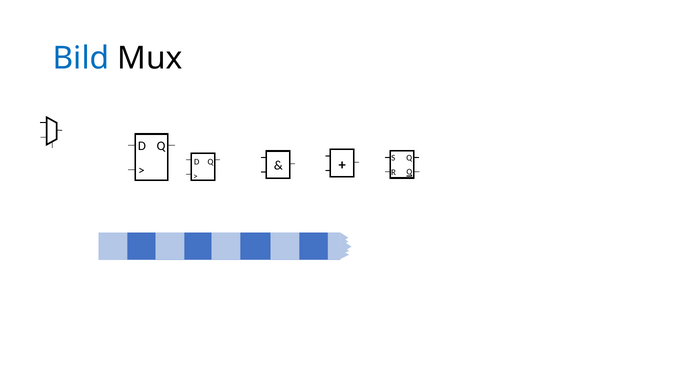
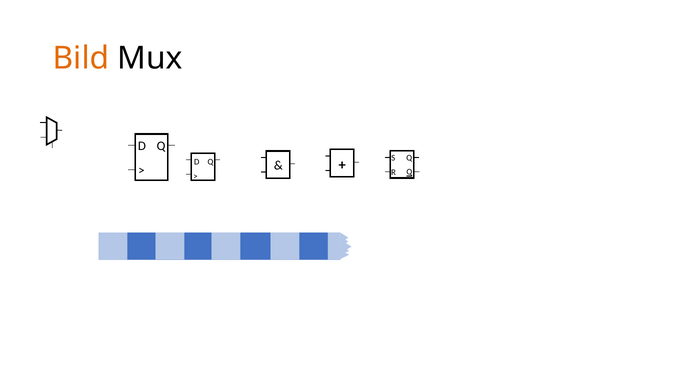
Bild colour: blue -> orange
